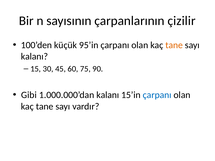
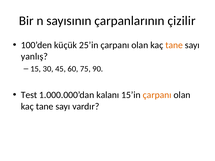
95’in: 95’in -> 25’in
kalanı at (34, 57): kalanı -> yanlış
Gibi: Gibi -> Test
çarpanı at (157, 95) colour: blue -> orange
